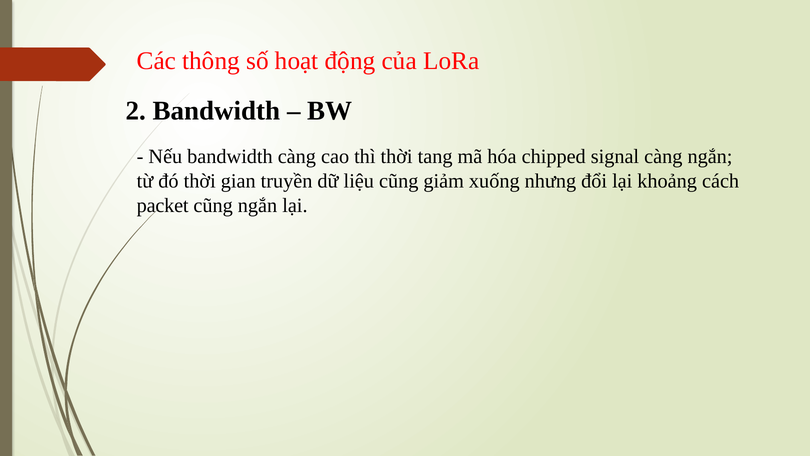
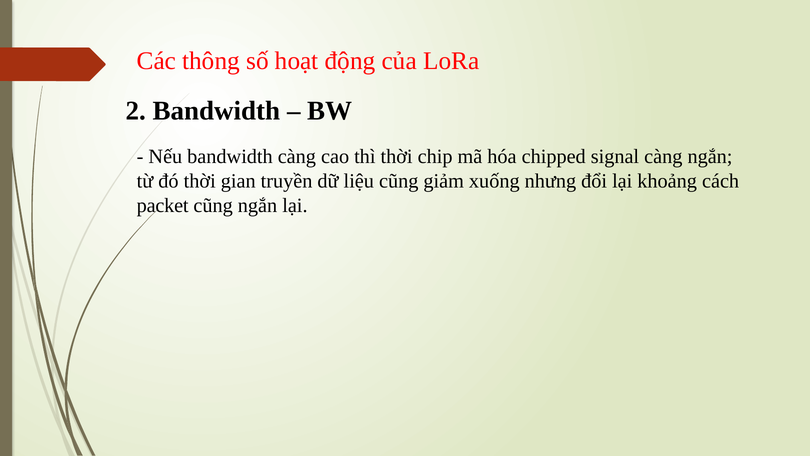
tang: tang -> chip
